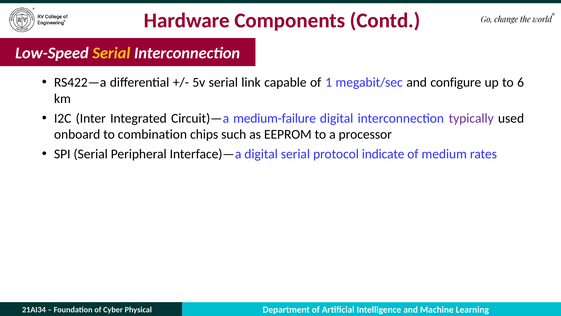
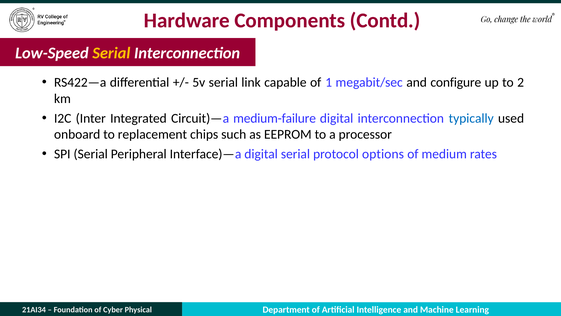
6: 6 -> 2
typically colour: purple -> blue
combination: combination -> replacement
indicate: indicate -> options
